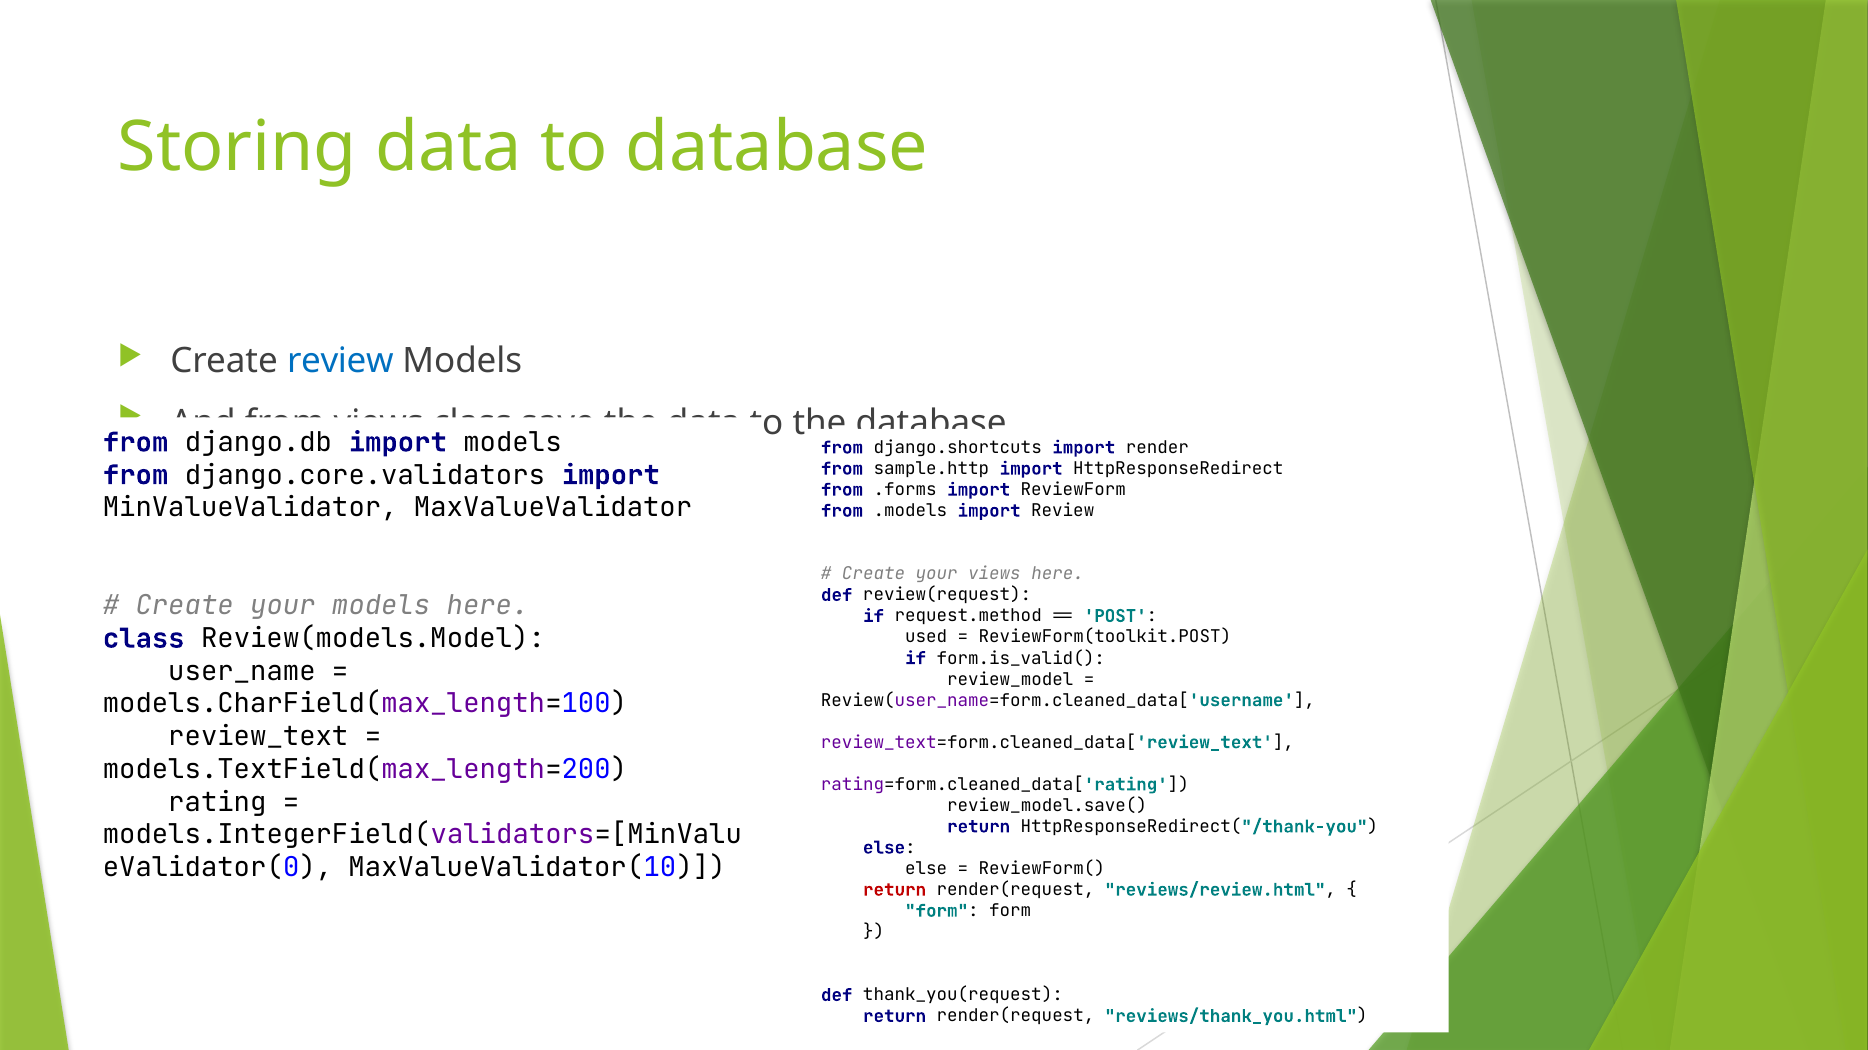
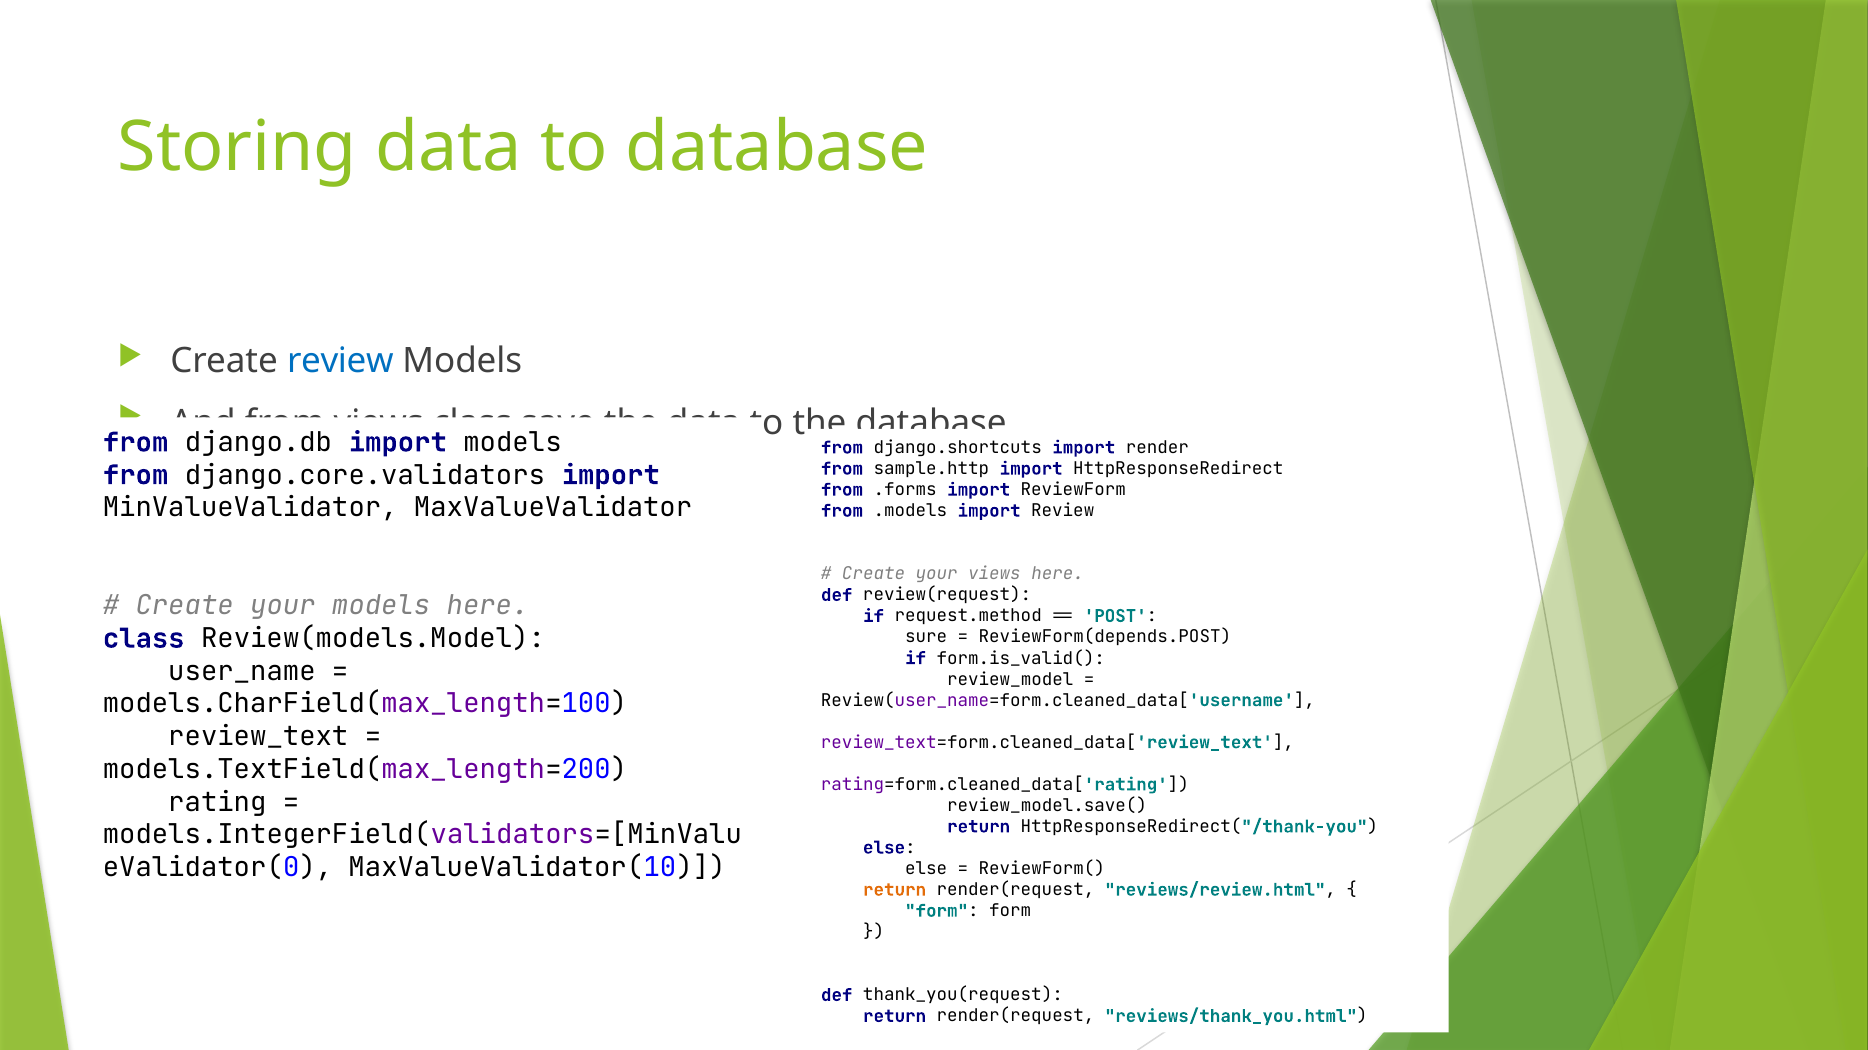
used: used -> sure
ReviewForm(toolkit.POST: ReviewForm(toolkit.POST -> ReviewForm(depends.POST
return at (895, 890) colour: red -> orange
